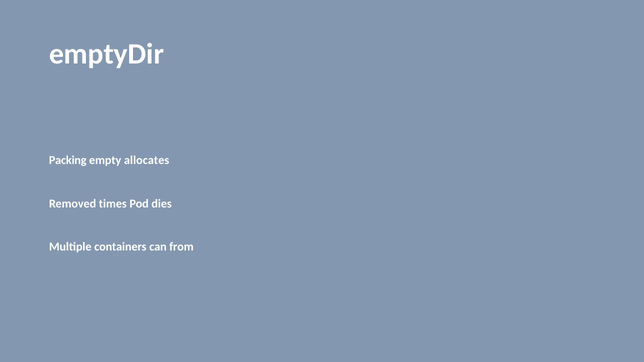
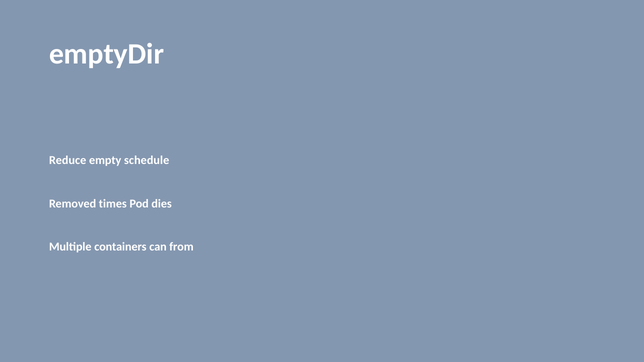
Packing: Packing -> Reduce
allocates: allocates -> schedule
